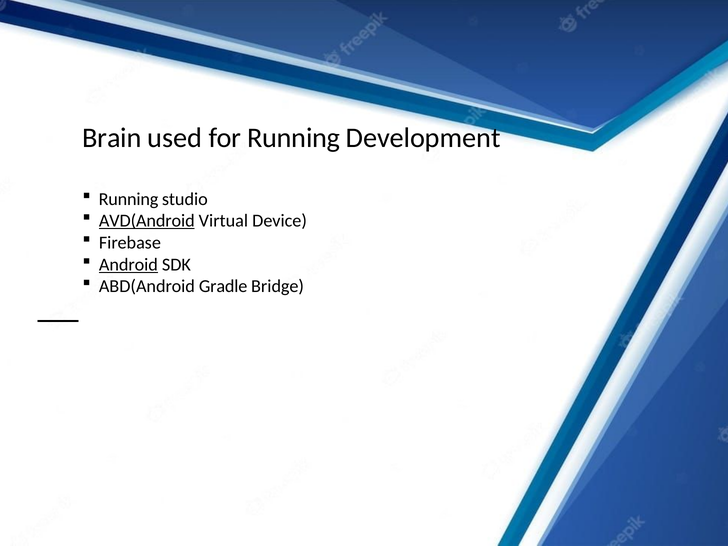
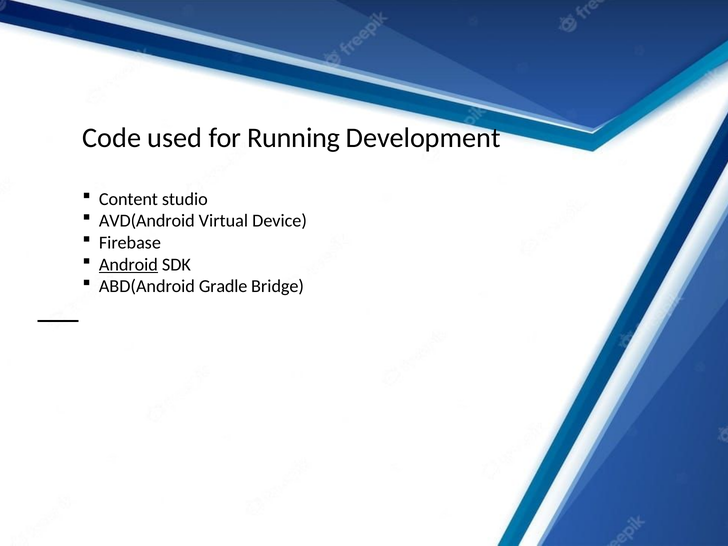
Brain: Brain -> Code
Running at (128, 199): Running -> Content
AVD(Android underline: present -> none
